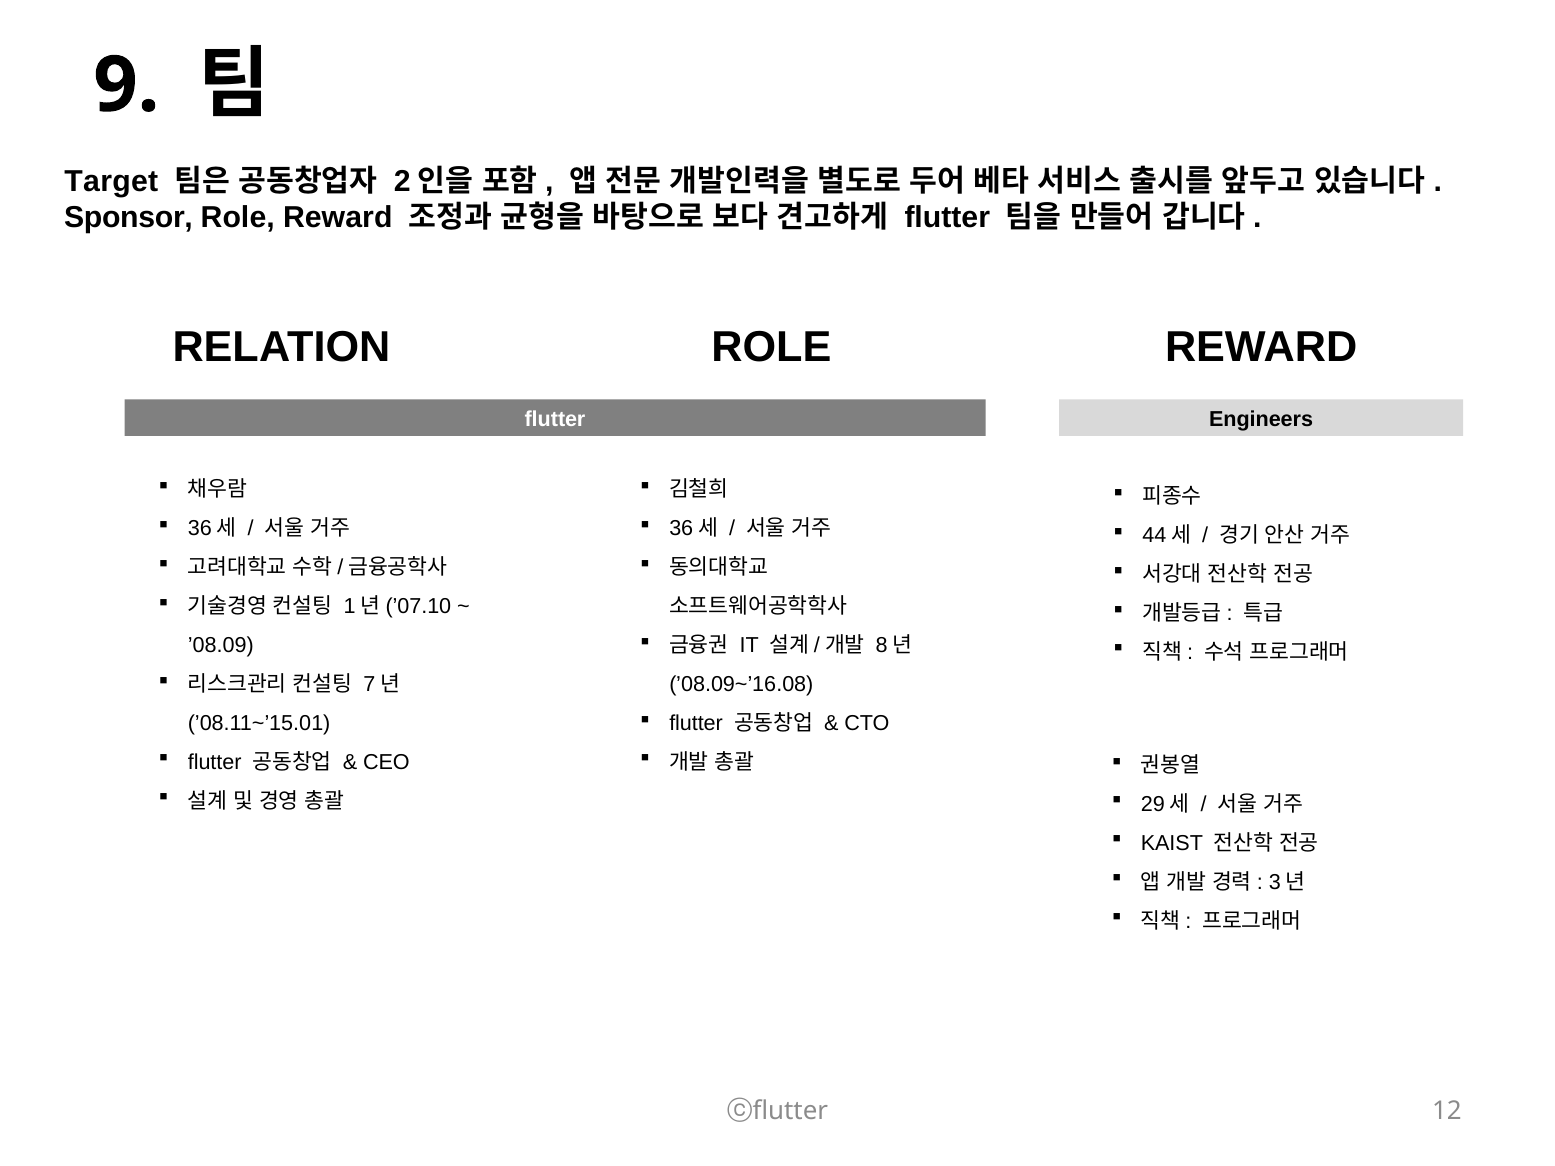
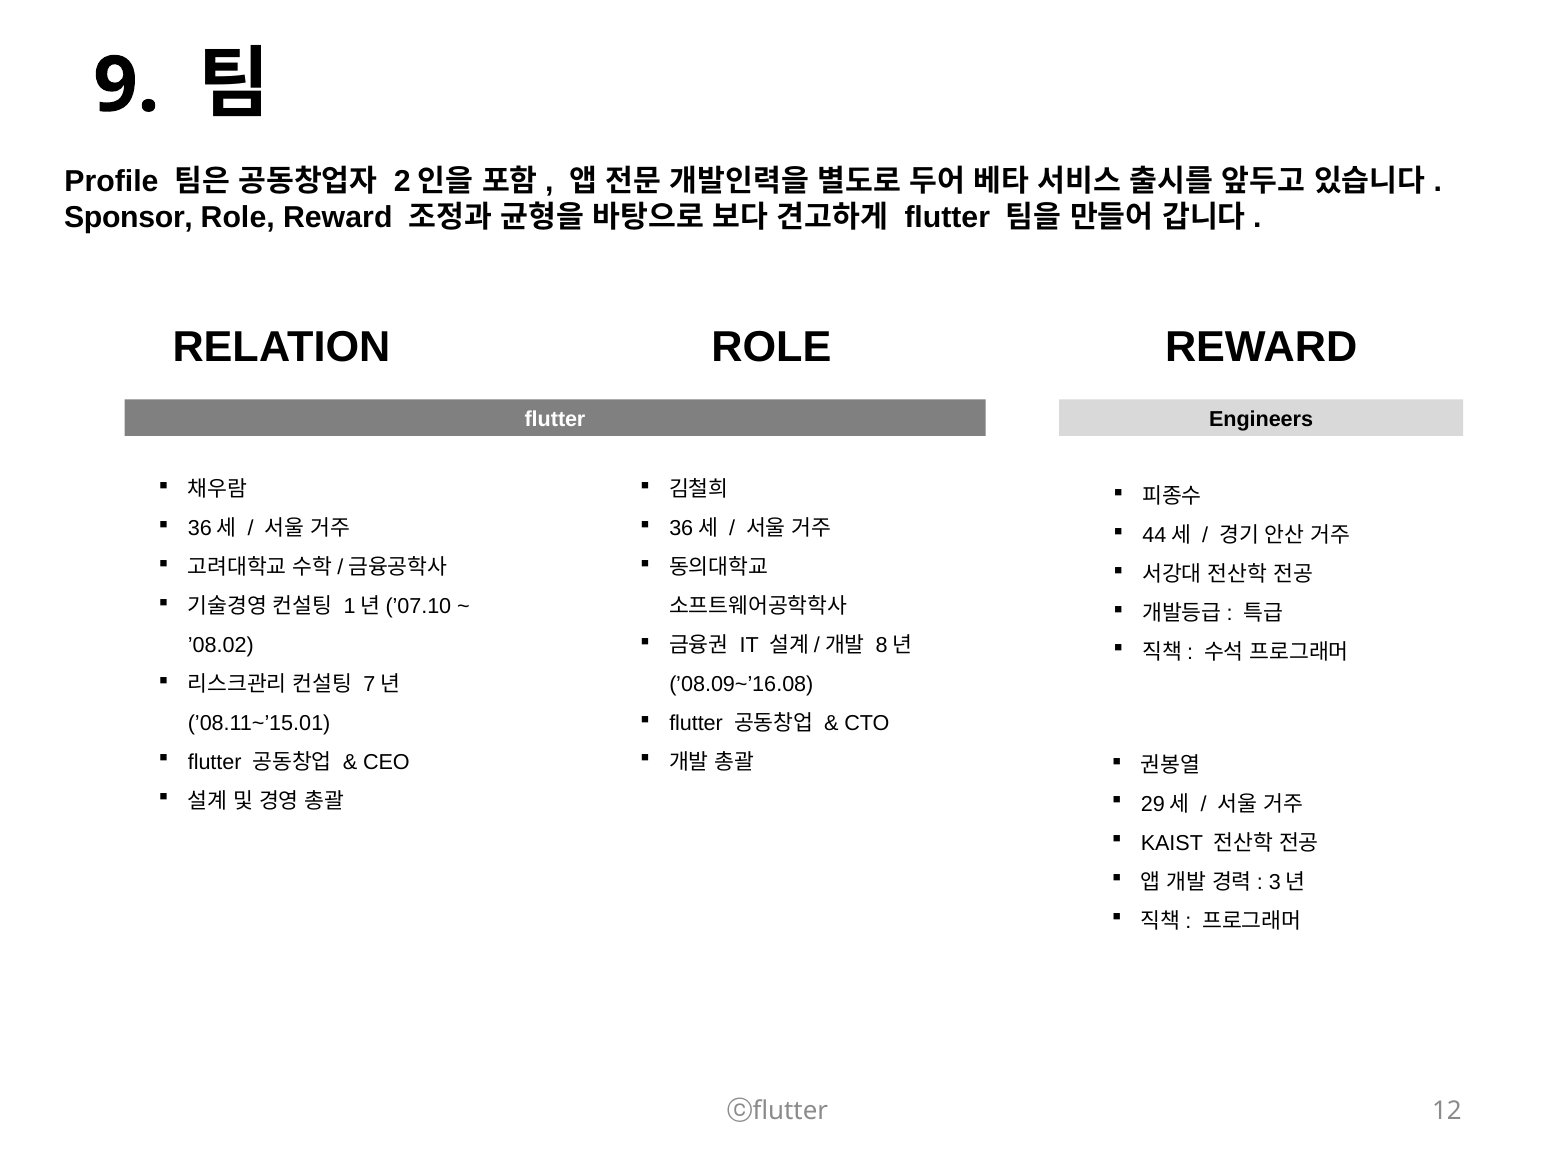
Target: Target -> Profile
’08.09: ’08.09 -> ’08.02
